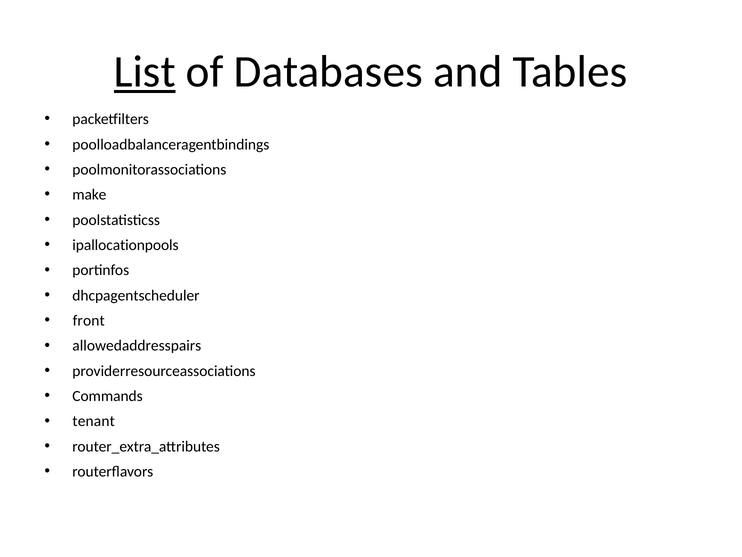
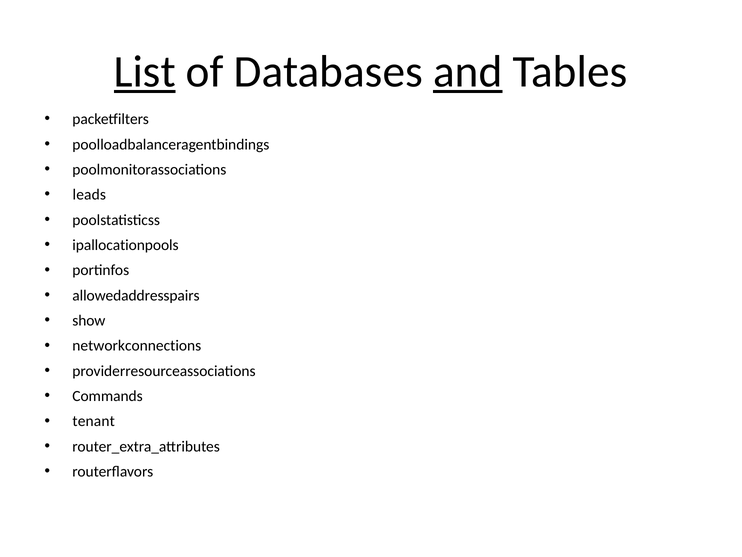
and underline: none -> present
make: make -> leads
dhcpagentscheduler: dhcpagentscheduler -> allowedaddresspairs
front: front -> show
allowedaddresspairs: allowedaddresspairs -> networkconnections
